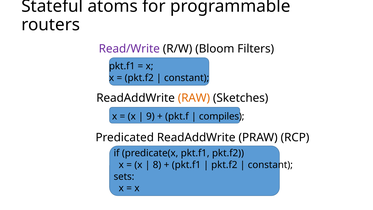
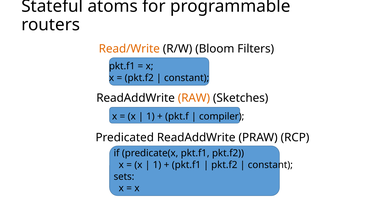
Read/Write colour: purple -> orange
9 at (150, 116): 9 -> 1
compiles: compiles -> compiler
8 at (157, 165): 8 -> 1
